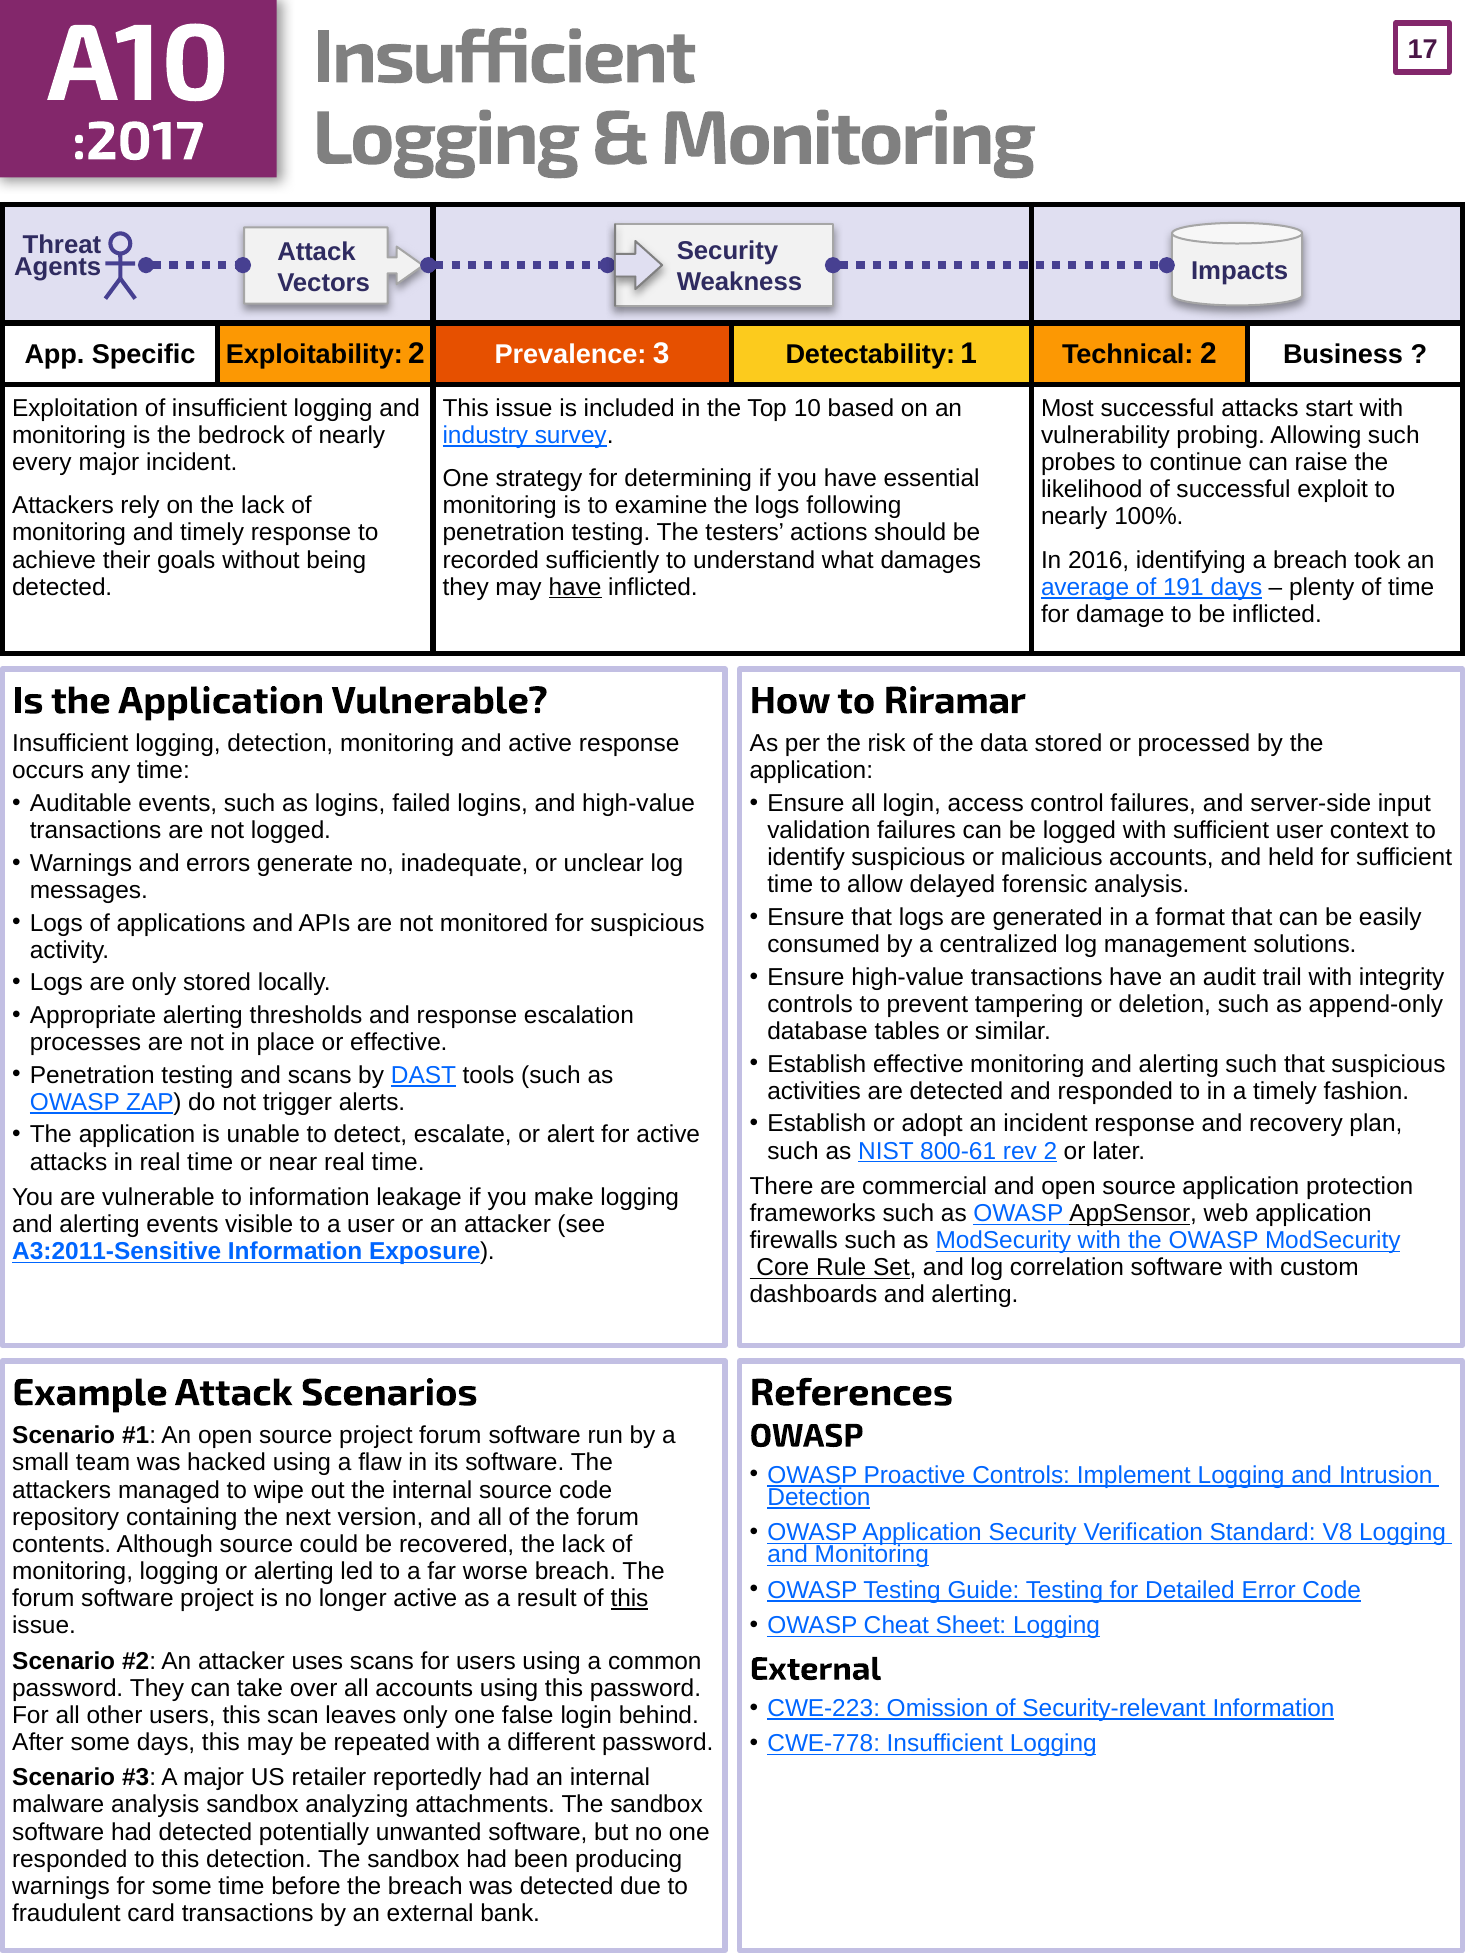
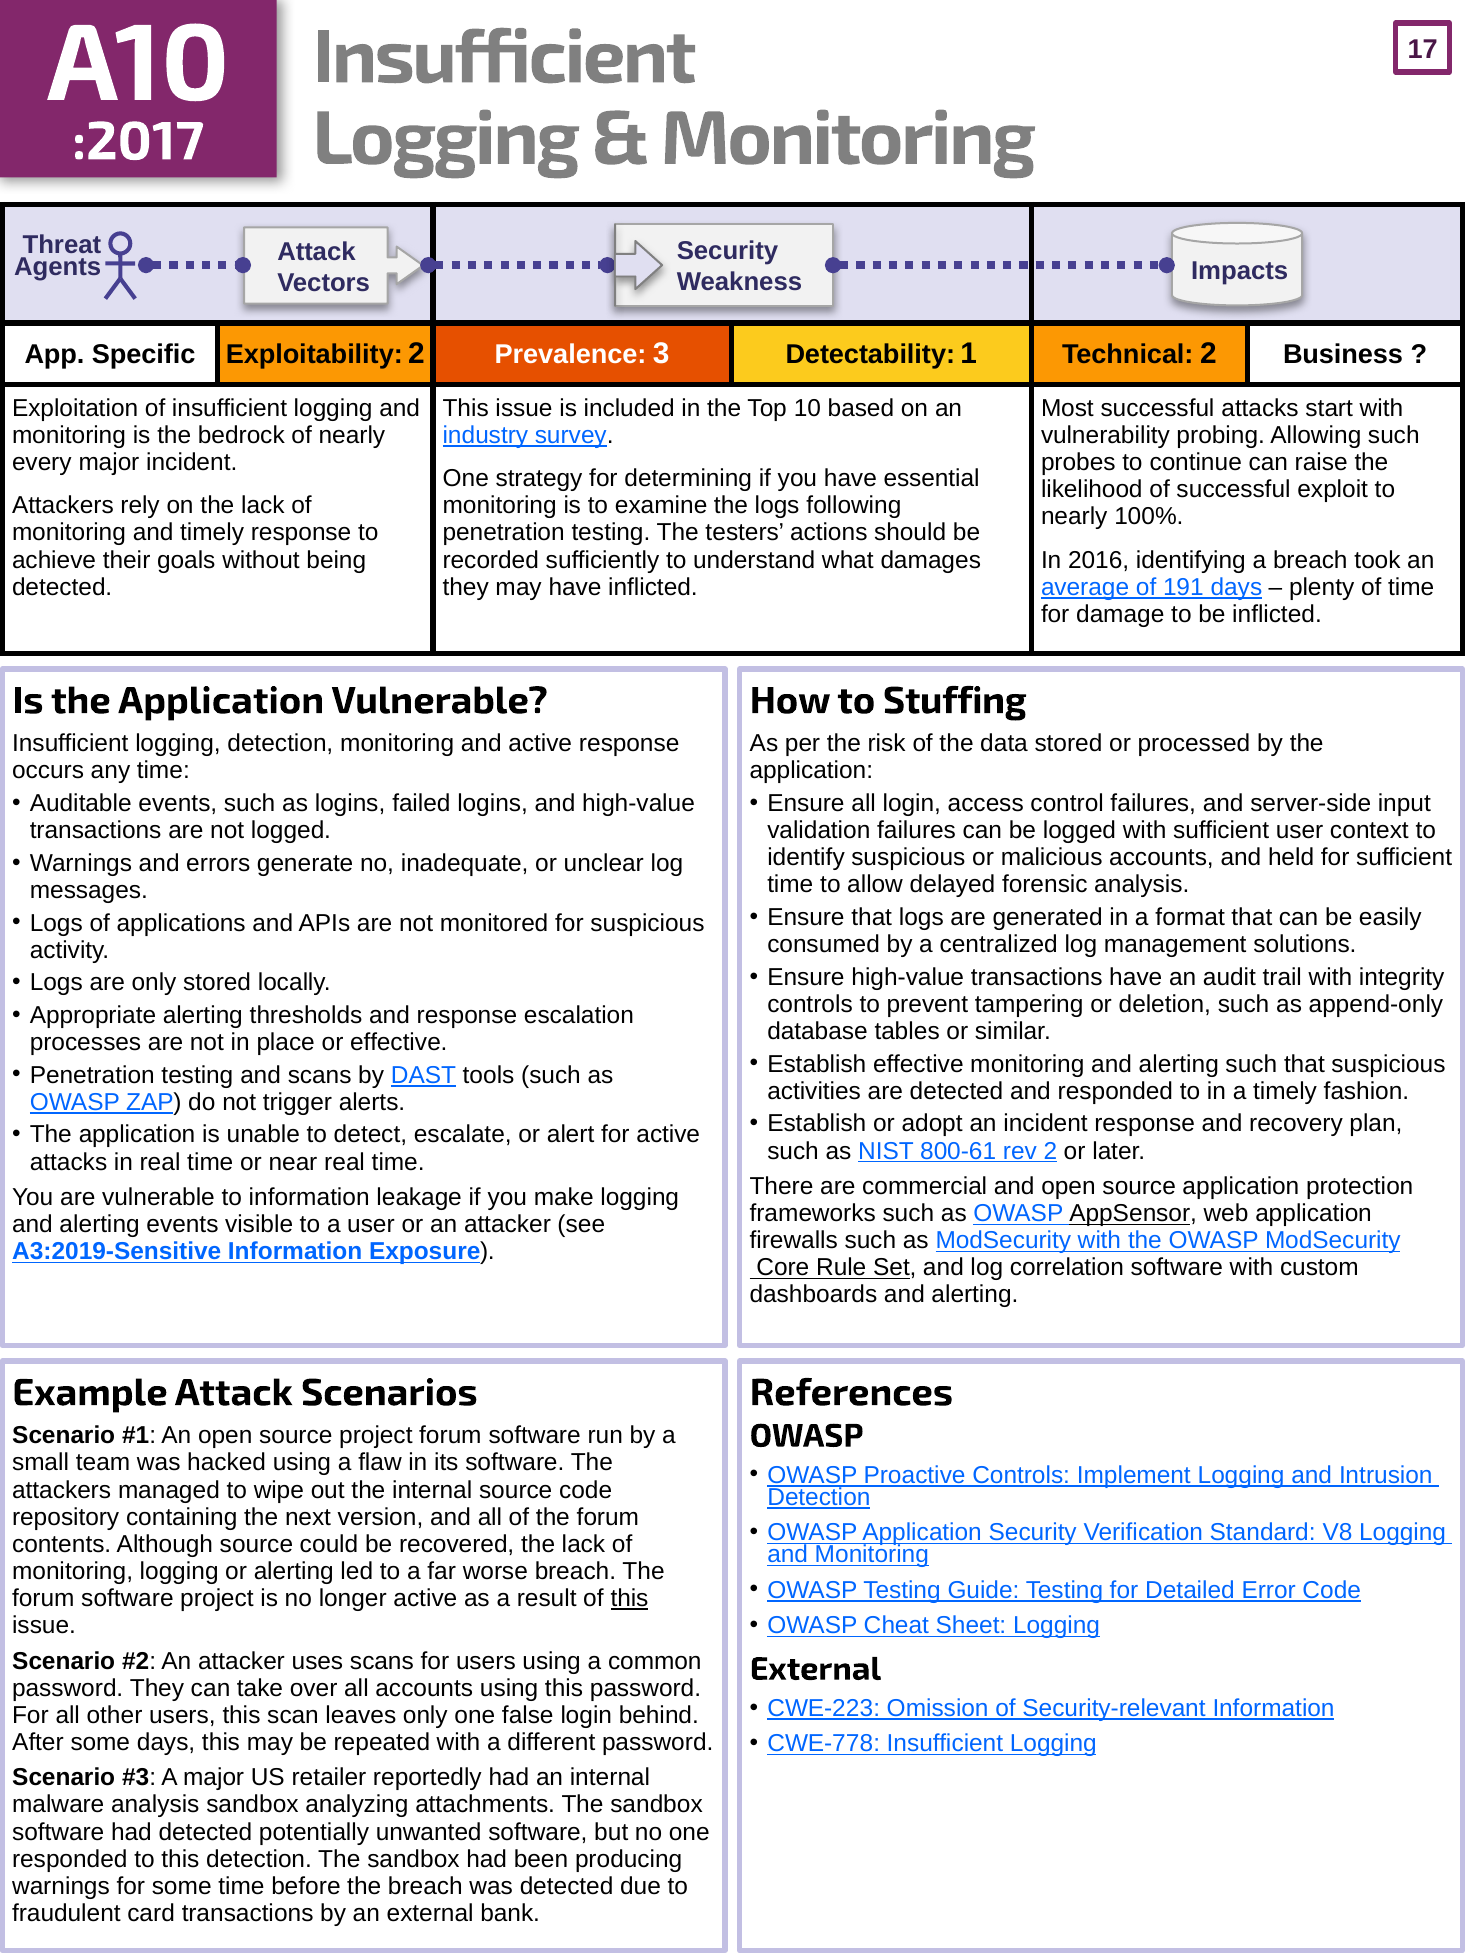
have at (575, 587) underline: present -> none
Riramar: Riramar -> Stuffing
A3:2011-Sensitive: A3:2011-Sensitive -> A3:2019-Sensitive
